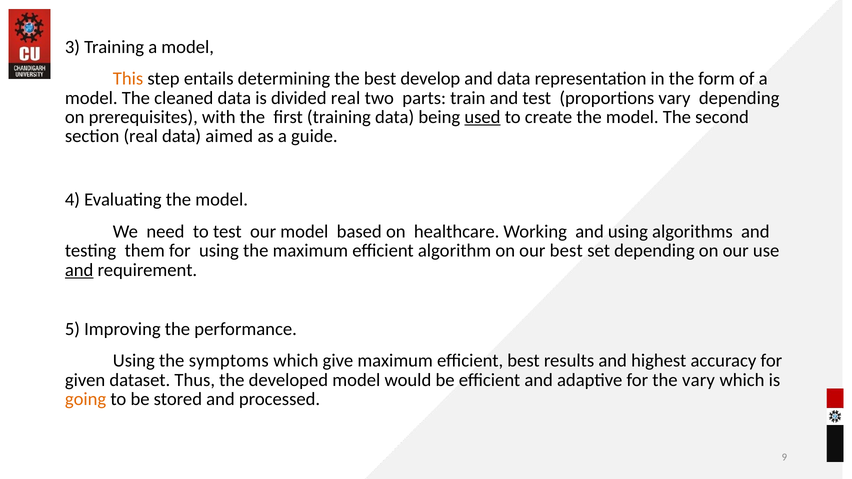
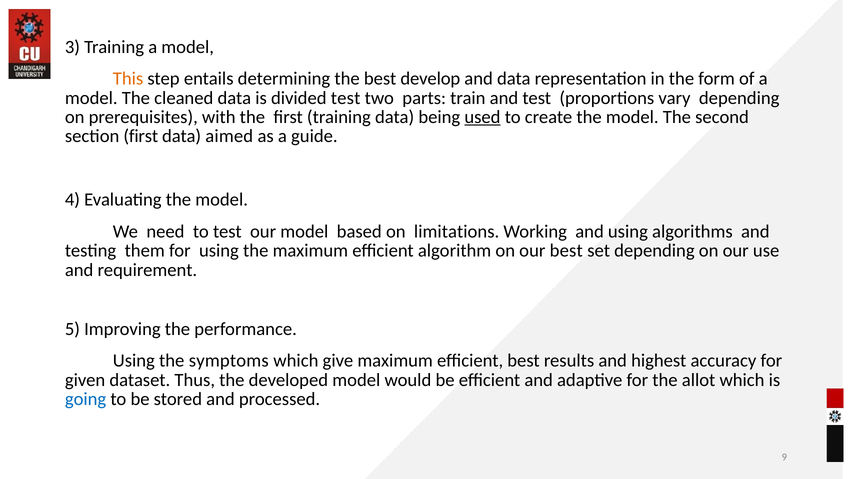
divided real: real -> test
section real: real -> first
healthcare: healthcare -> limitations
and at (79, 270) underline: present -> none
the vary: vary -> allot
going colour: orange -> blue
